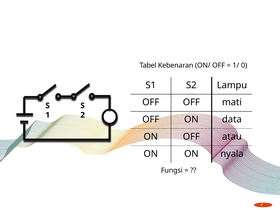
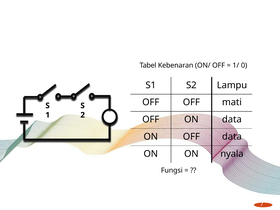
OFF atau: atau -> data
